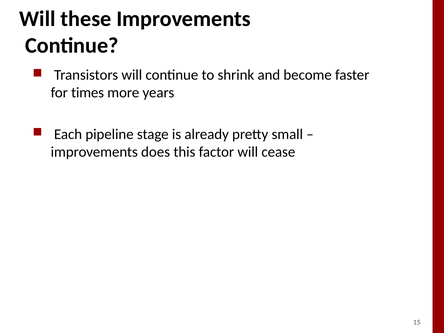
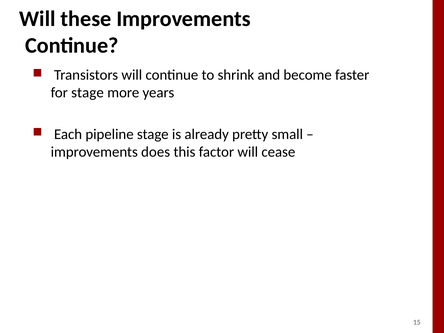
for times: times -> stage
